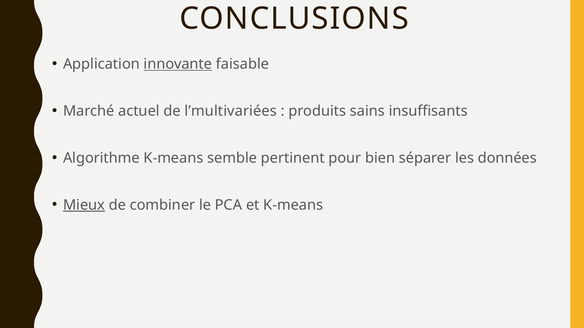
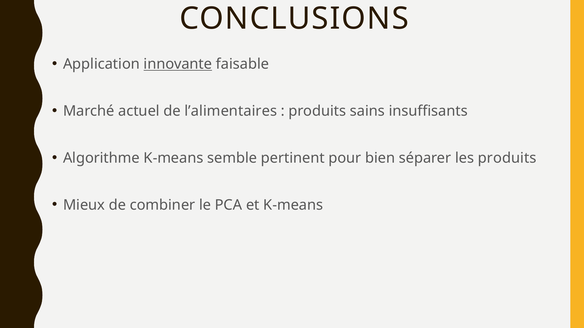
l’multivariées: l’multivariées -> l’alimentaires
les données: données -> produits
Mieux underline: present -> none
